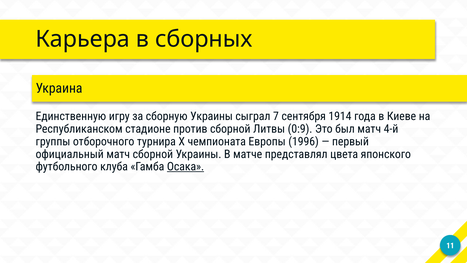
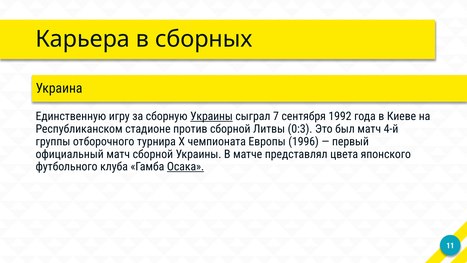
Украины at (212, 116) underline: none -> present
1914: 1914 -> 1992
0:9: 0:9 -> 0:3
